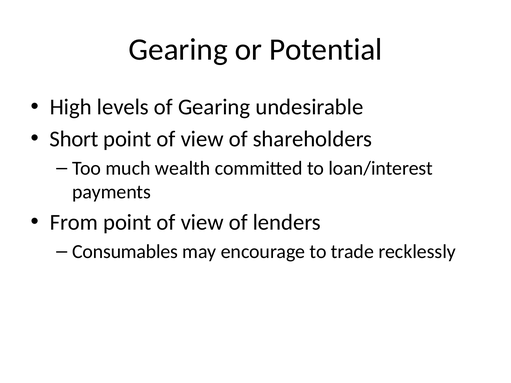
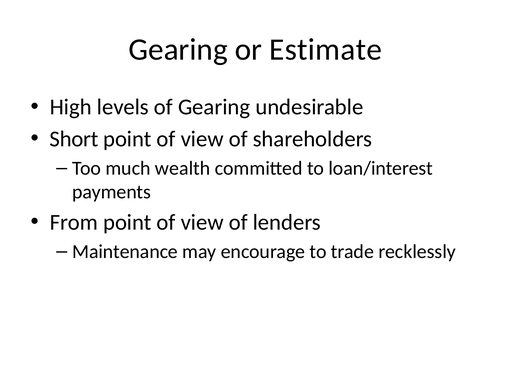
Potential: Potential -> Estimate
Consumables: Consumables -> Maintenance
